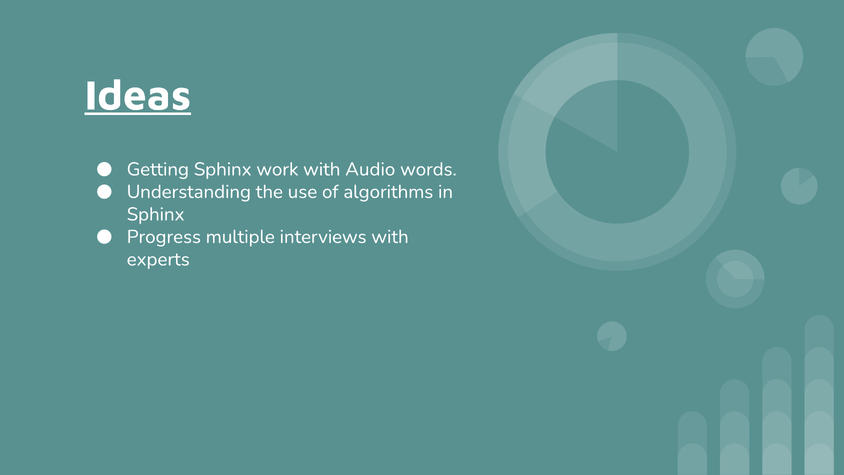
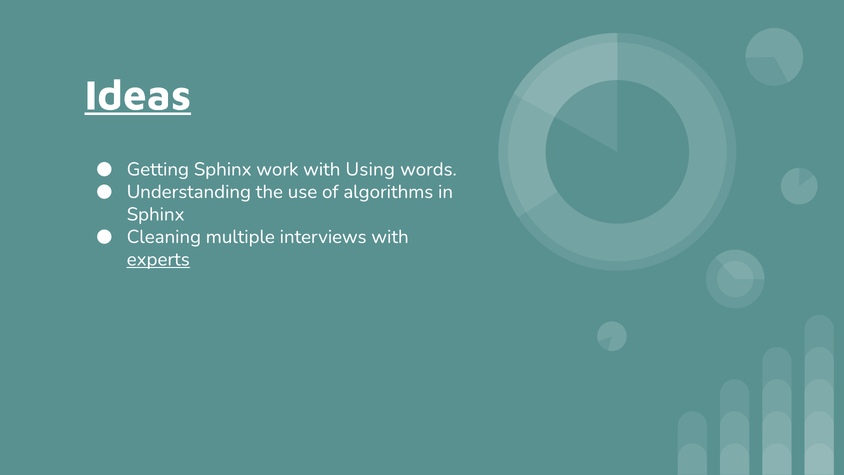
Audio: Audio -> Using
Progress: Progress -> Cleaning
experts underline: none -> present
